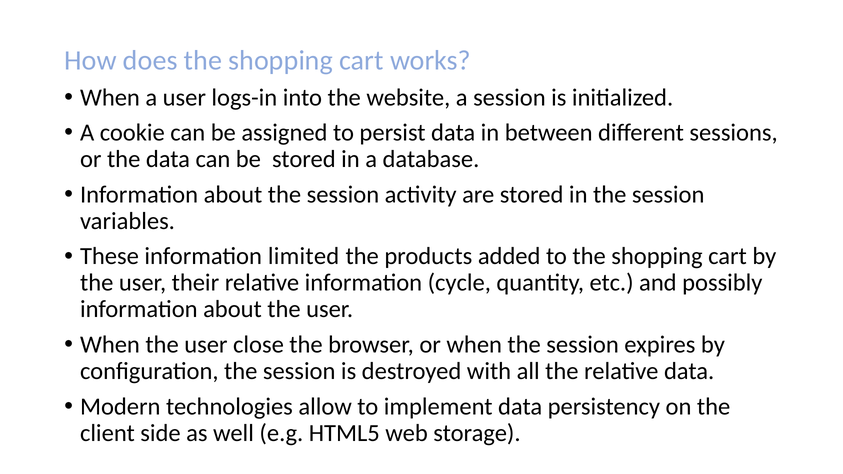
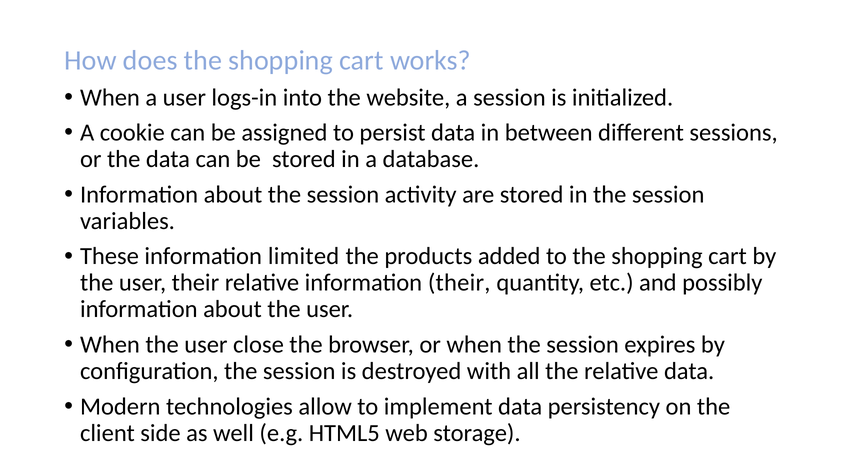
information cycle: cycle -> their
